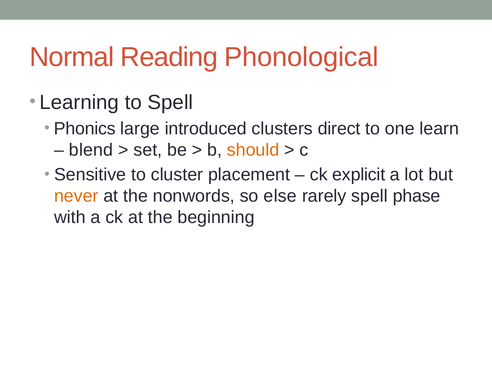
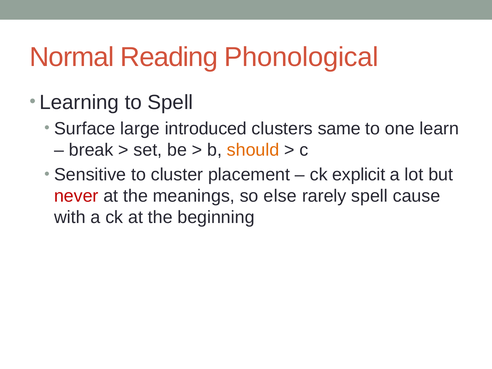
Phonics: Phonics -> Surface
direct: direct -> same
blend: blend -> break
never colour: orange -> red
nonwords: nonwords -> meanings
phase: phase -> cause
